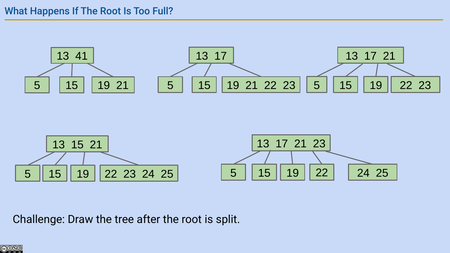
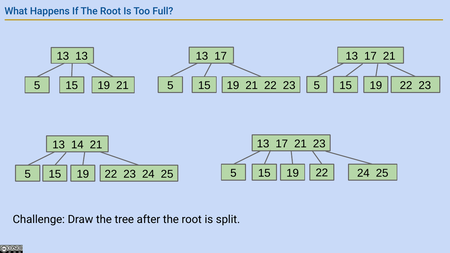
13 41: 41 -> 13
13 15: 15 -> 14
